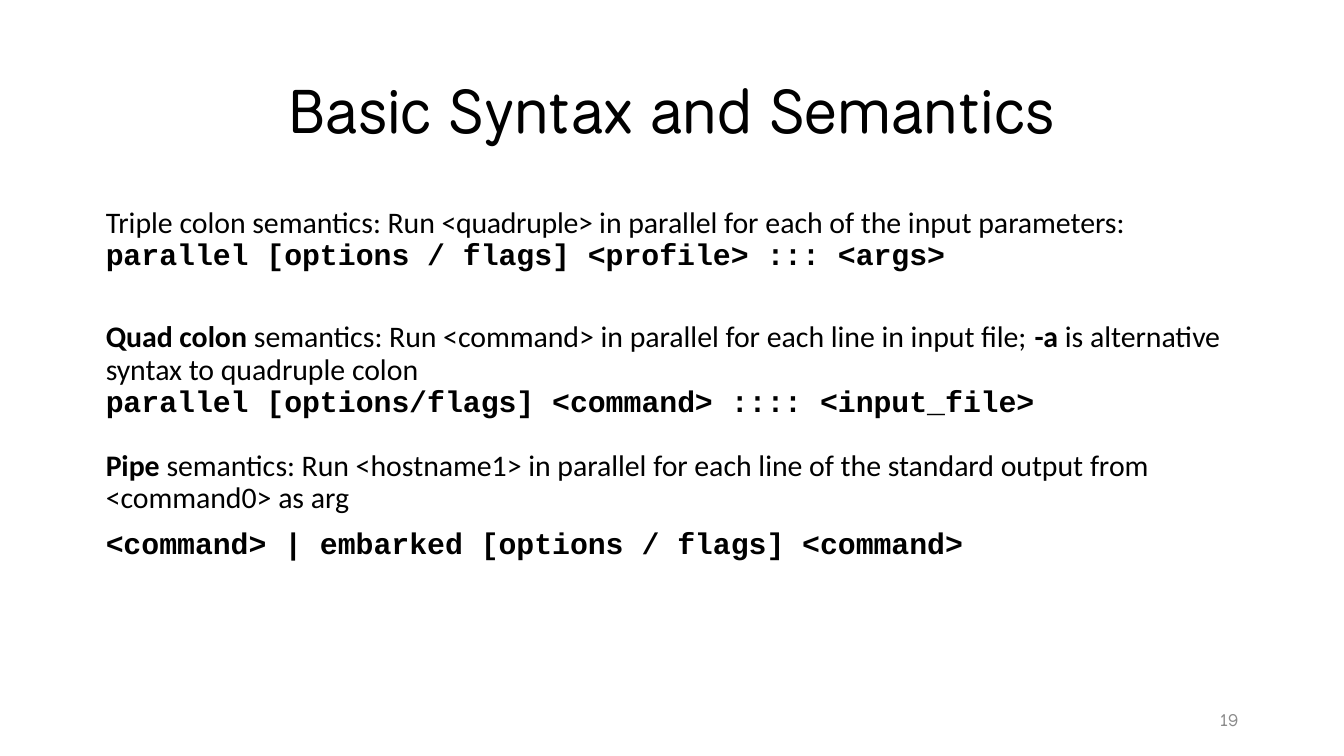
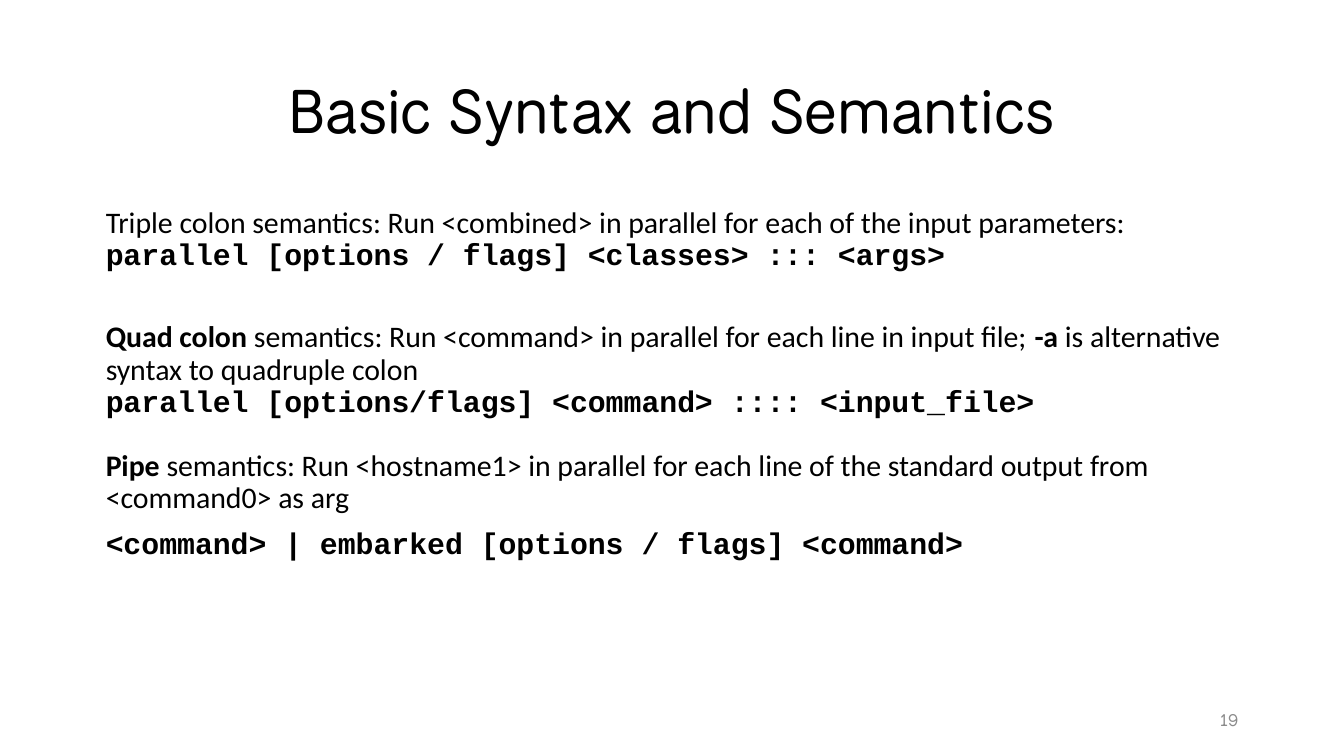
<quadruple>: <quadruple> -> <combined>
<profile>: <profile> -> <classes>
